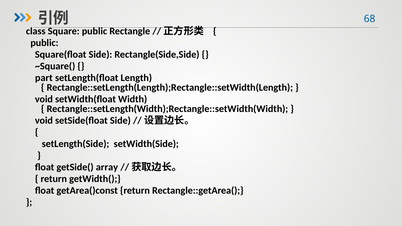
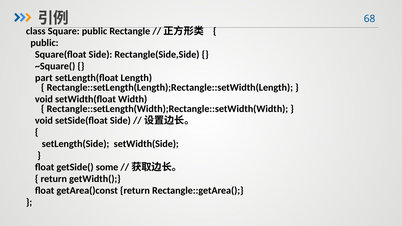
array: array -> some
